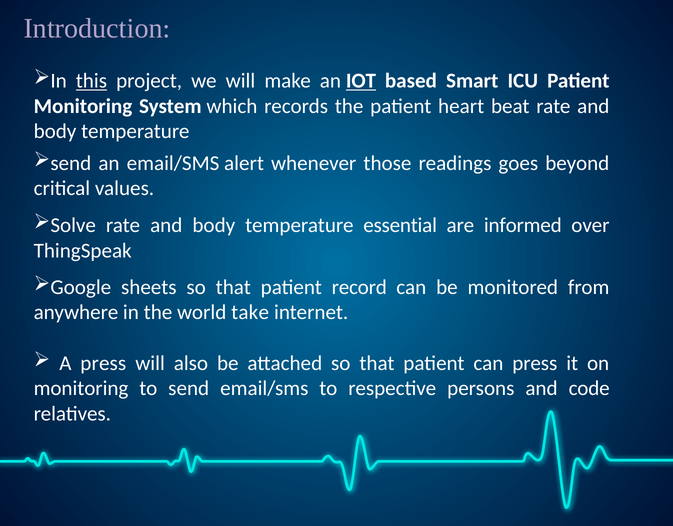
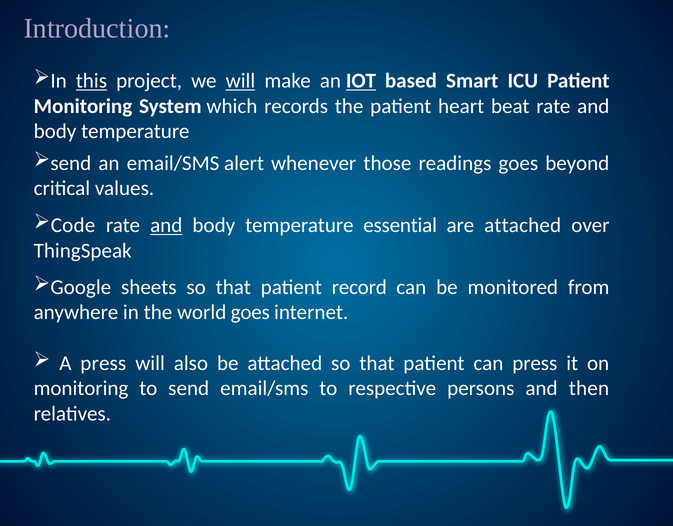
will at (240, 81) underline: none -> present
Solve: Solve -> Code
and at (166, 225) underline: none -> present
are informed: informed -> attached
world take: take -> goes
code: code -> then
